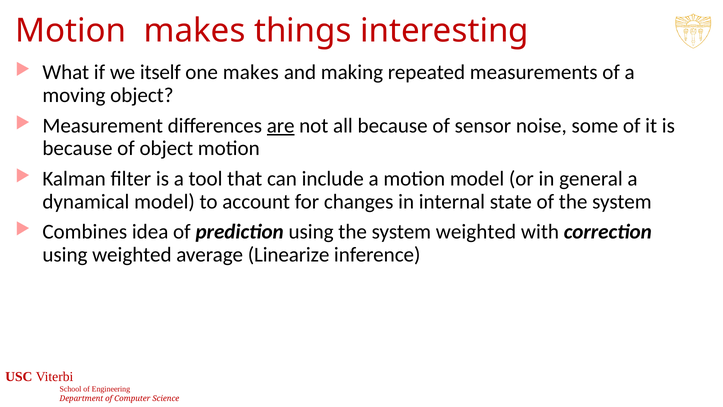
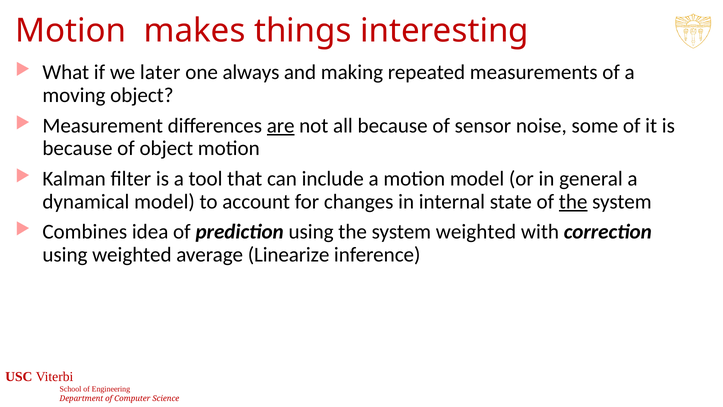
itself: itself -> later
one makes: makes -> always
the at (573, 201) underline: none -> present
